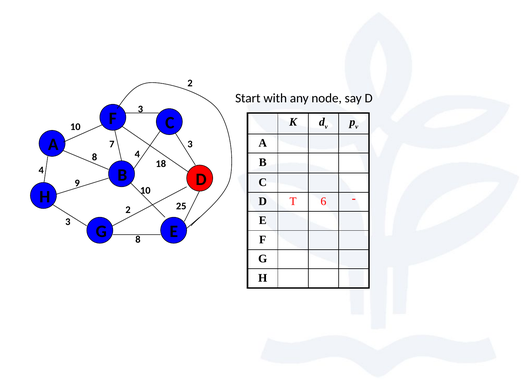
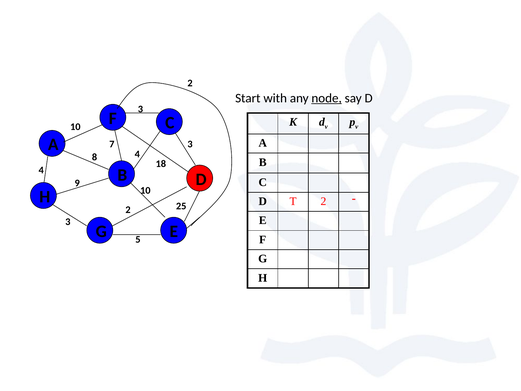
node underline: none -> present
T 6: 6 -> 2
G 8: 8 -> 5
